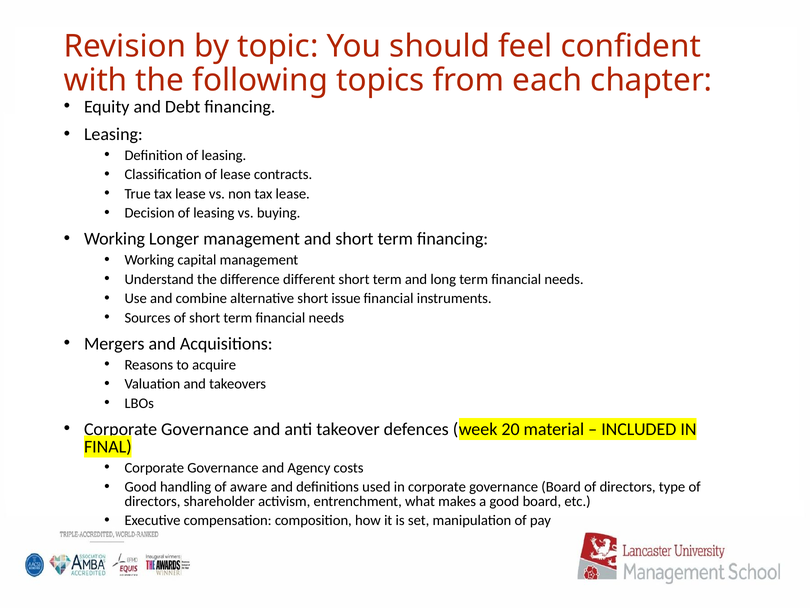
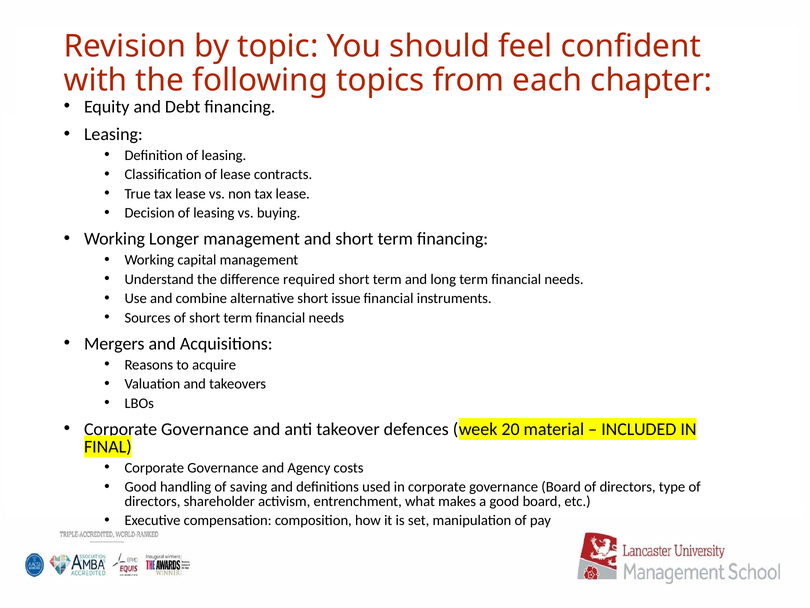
different: different -> required
aware: aware -> saving
